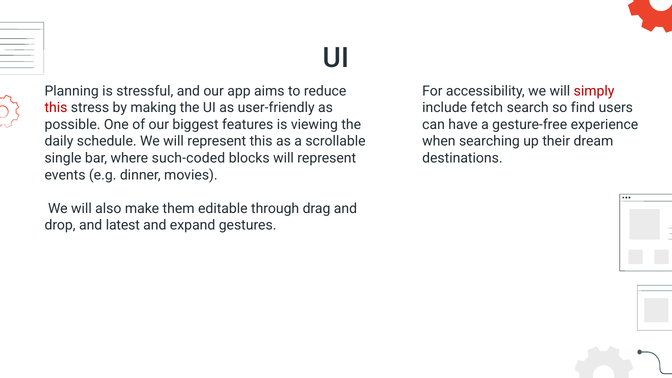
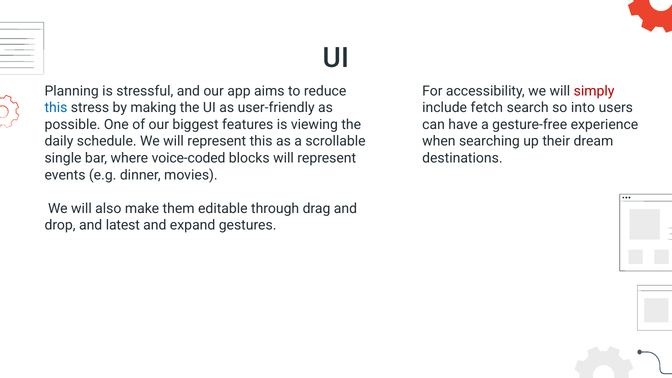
this at (56, 108) colour: red -> blue
find: find -> into
such-coded: such-coded -> voice-coded
